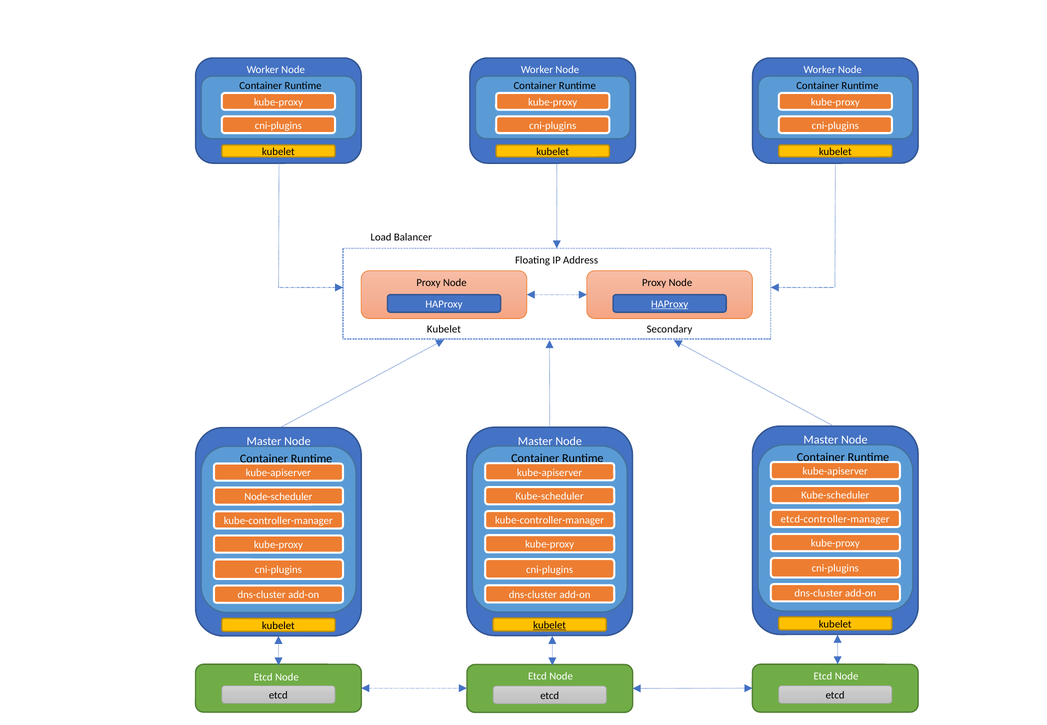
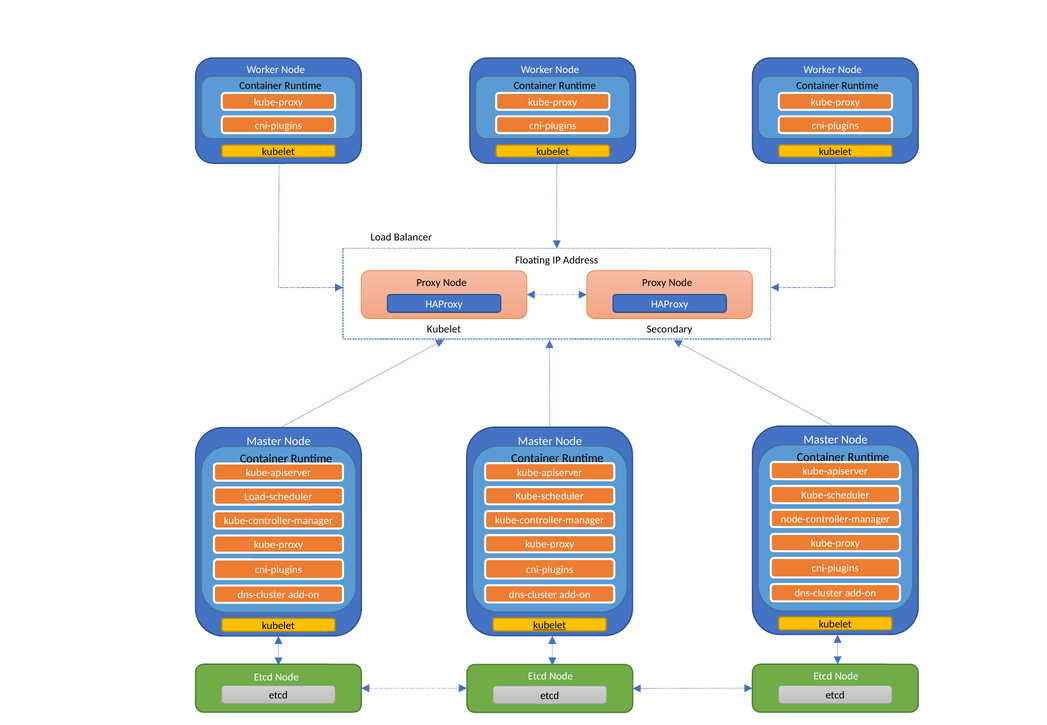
HAProxy at (670, 304) underline: present -> none
Node-scheduler: Node-scheduler -> Load-scheduler
etcd-controller-manager: etcd-controller-manager -> node-controller-manager
